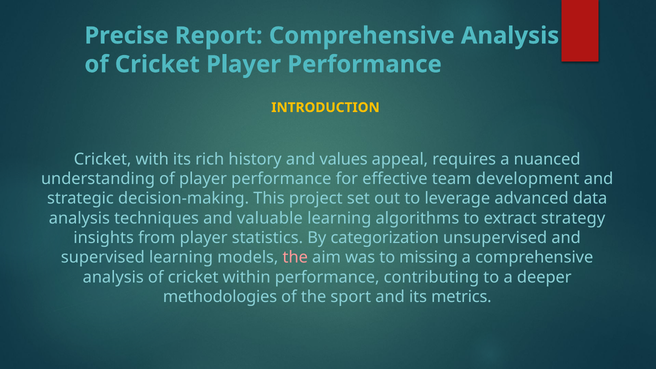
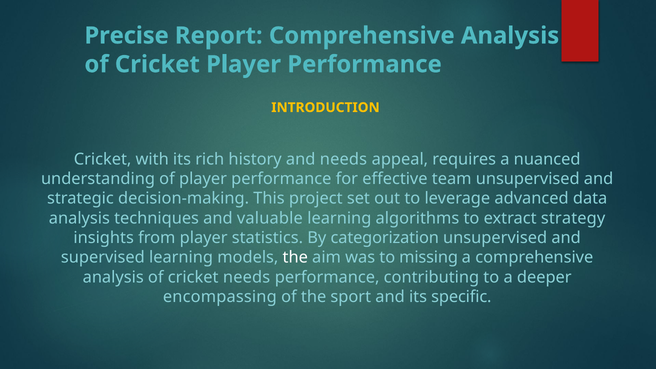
and values: values -> needs
team development: development -> unsupervised
the at (295, 258) colour: pink -> white
cricket within: within -> needs
methodologies: methodologies -> encompassing
metrics: metrics -> specific
